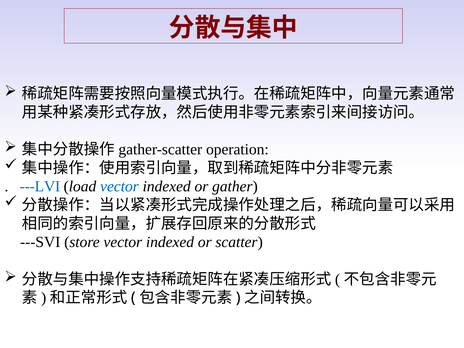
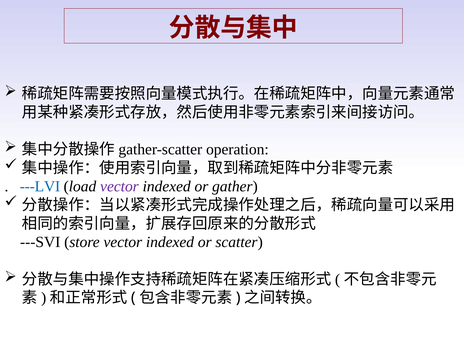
vector at (119, 186) colour: blue -> purple
